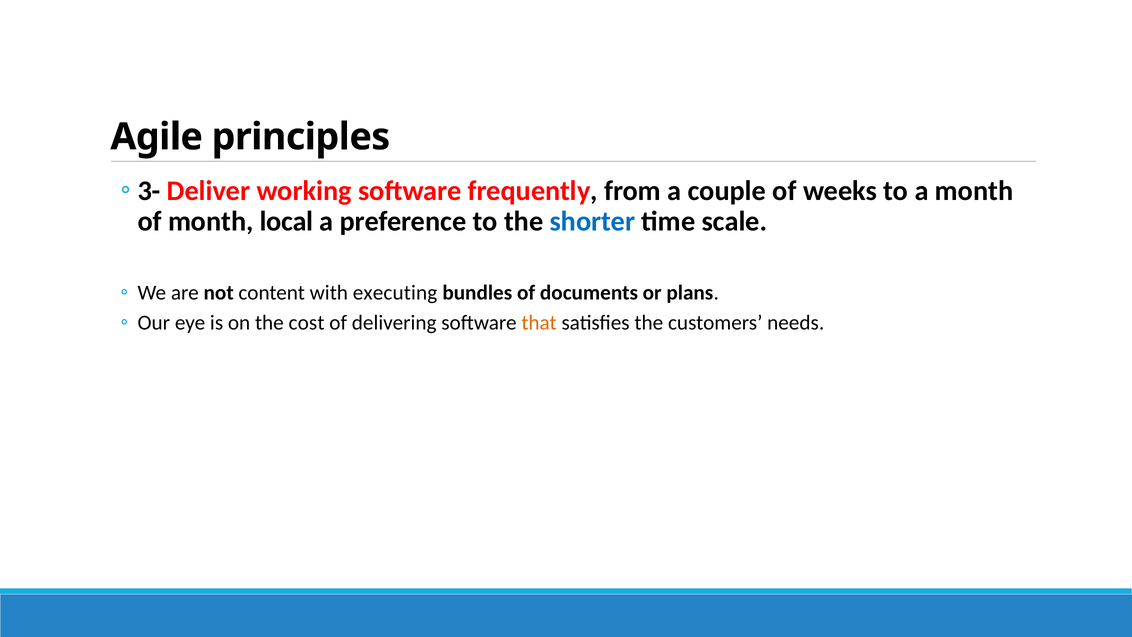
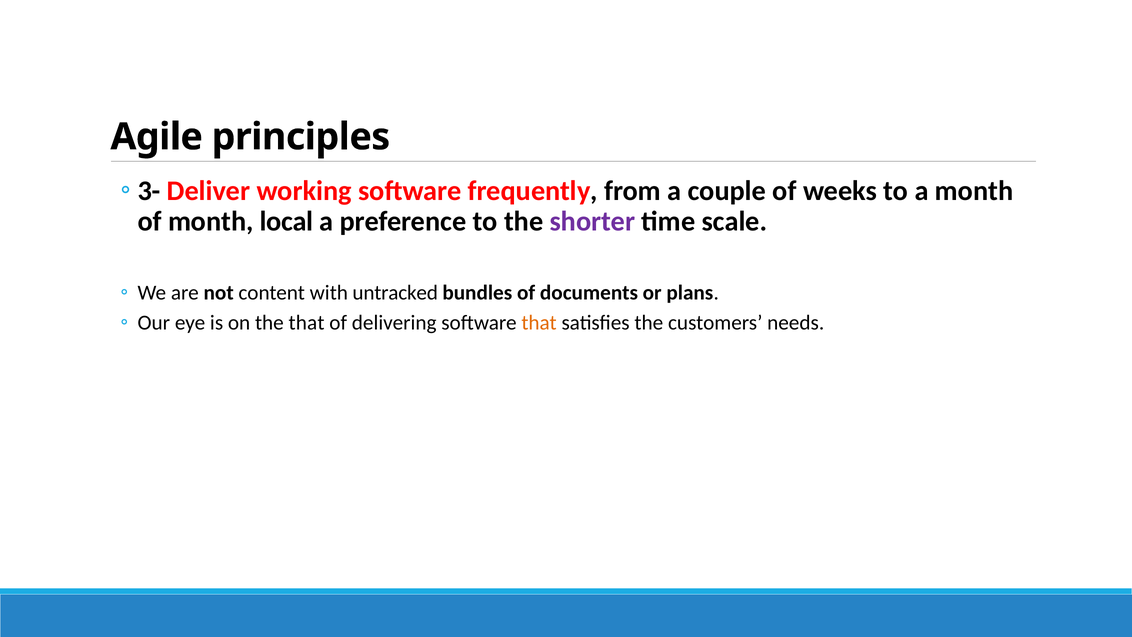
shorter colour: blue -> purple
executing: executing -> untracked
the cost: cost -> that
